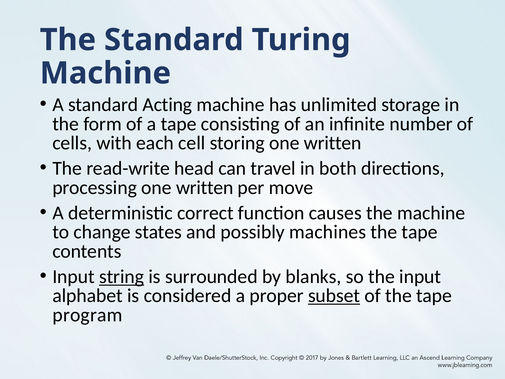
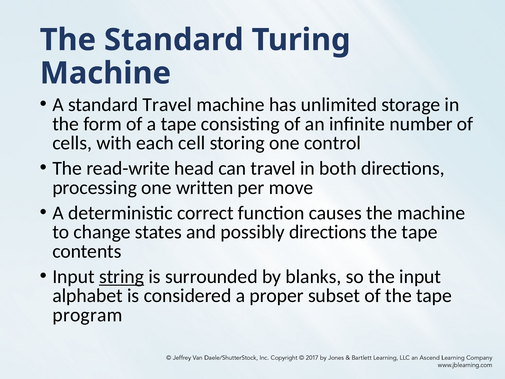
standard Acting: Acting -> Travel
storing one written: written -> control
possibly machines: machines -> directions
subset underline: present -> none
